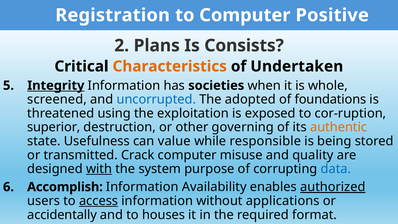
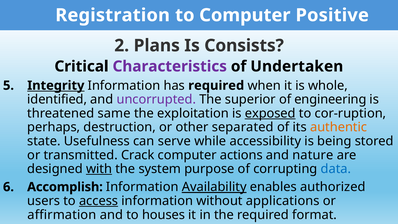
Characteristics colour: orange -> purple
has societies: societies -> required
screened: screened -> identified
uncorrupted colour: blue -> purple
adopted: adopted -> superior
foundations: foundations -> engineering
using: using -> same
exposed underline: none -> present
superior: superior -> perhaps
governing: governing -> separated
value: value -> serve
responsible: responsible -> accessibility
misuse: misuse -> actions
quality: quality -> nature
Availability underline: none -> present
authorized underline: present -> none
accidentally: accidentally -> affirmation
